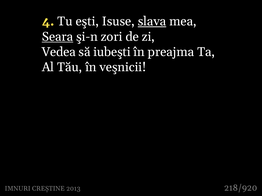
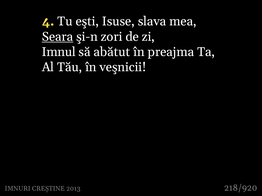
slava underline: present -> none
Vedea: Vedea -> Imnul
iubeşti: iubeşti -> abătut
